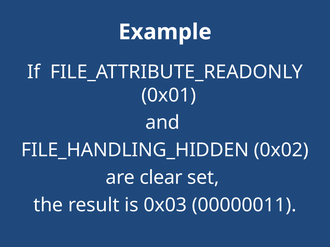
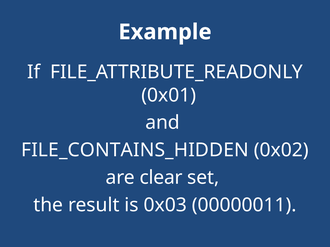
FILE_HANDLING_HIDDEN: FILE_HANDLING_HIDDEN -> FILE_CONTAINS_HIDDEN
